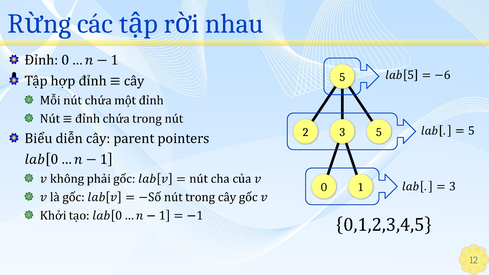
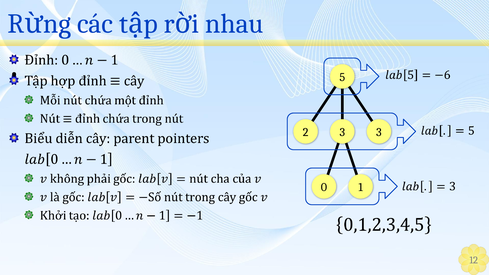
3 5: 5 -> 3
